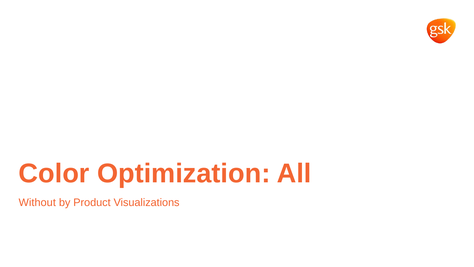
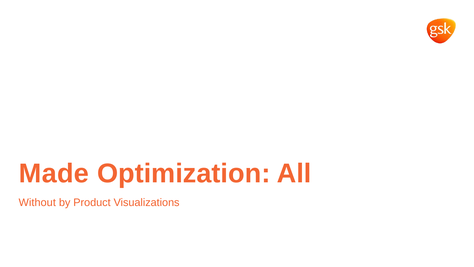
Color: Color -> Made
